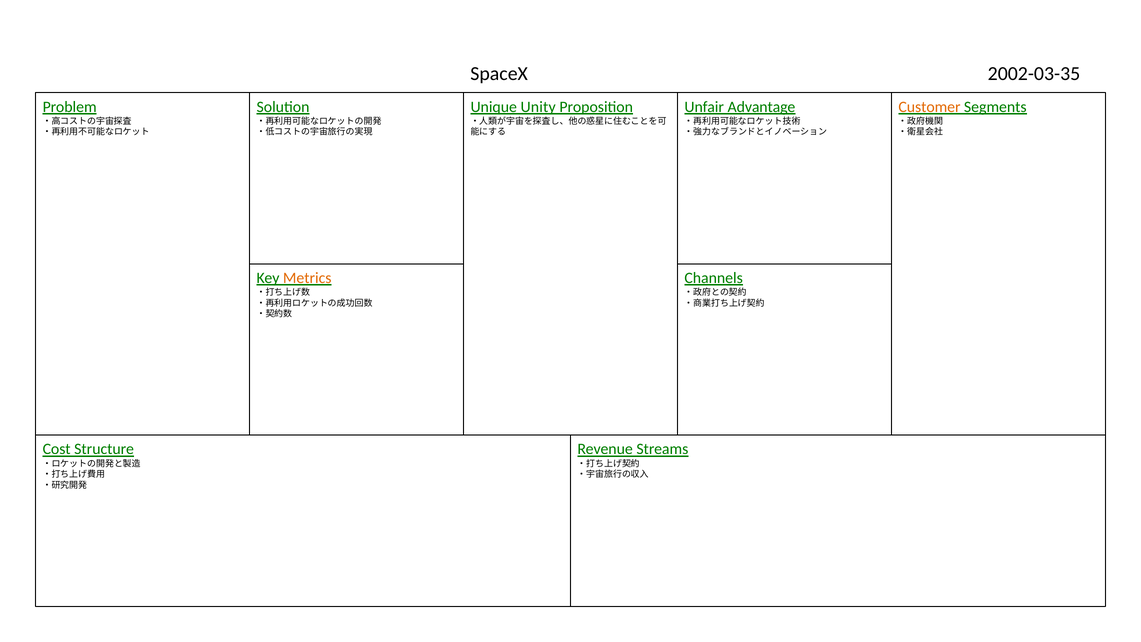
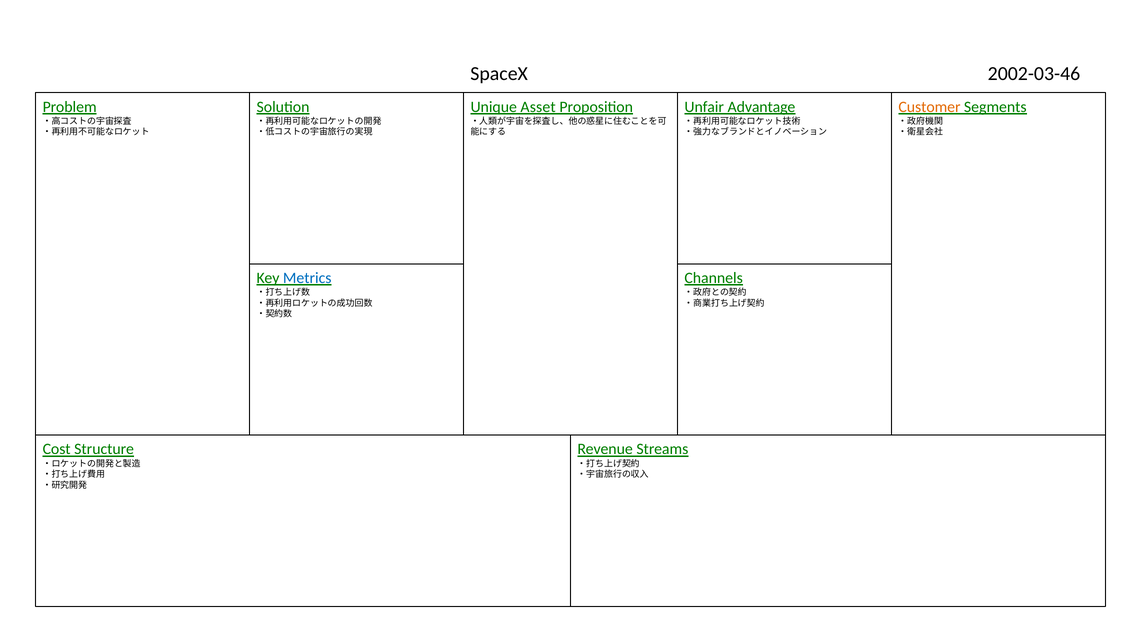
2002-03-35: 2002-03-35 -> 2002-03-46
Unity: Unity -> Asset
Metrics colour: orange -> blue
